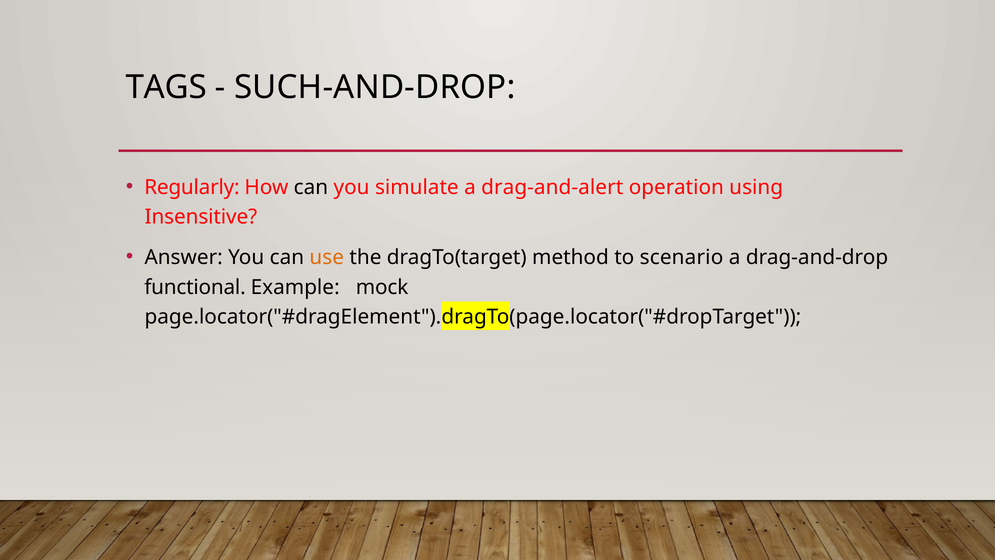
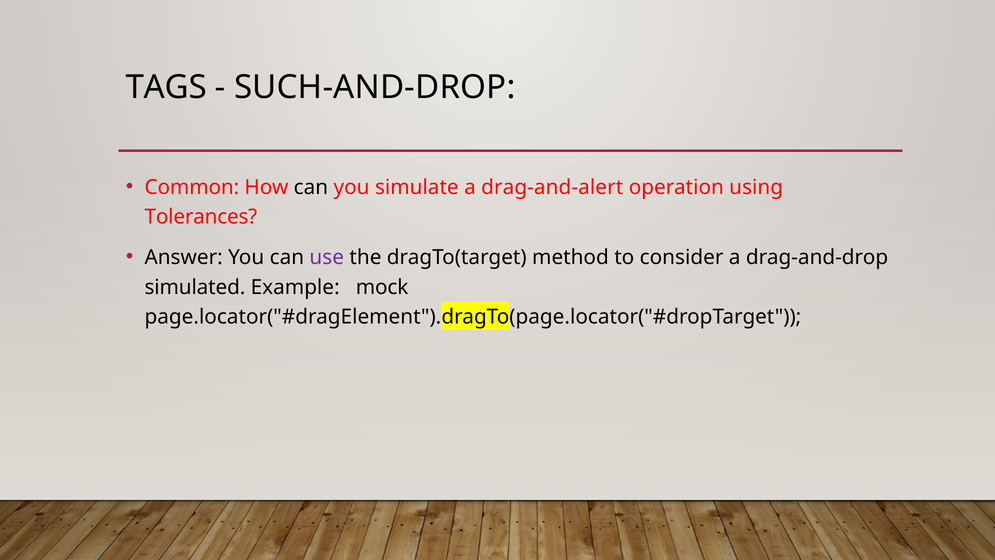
Regularly: Regularly -> Common
Insensitive: Insensitive -> Tolerances
use colour: orange -> purple
scenario: scenario -> consider
functional: functional -> simulated
